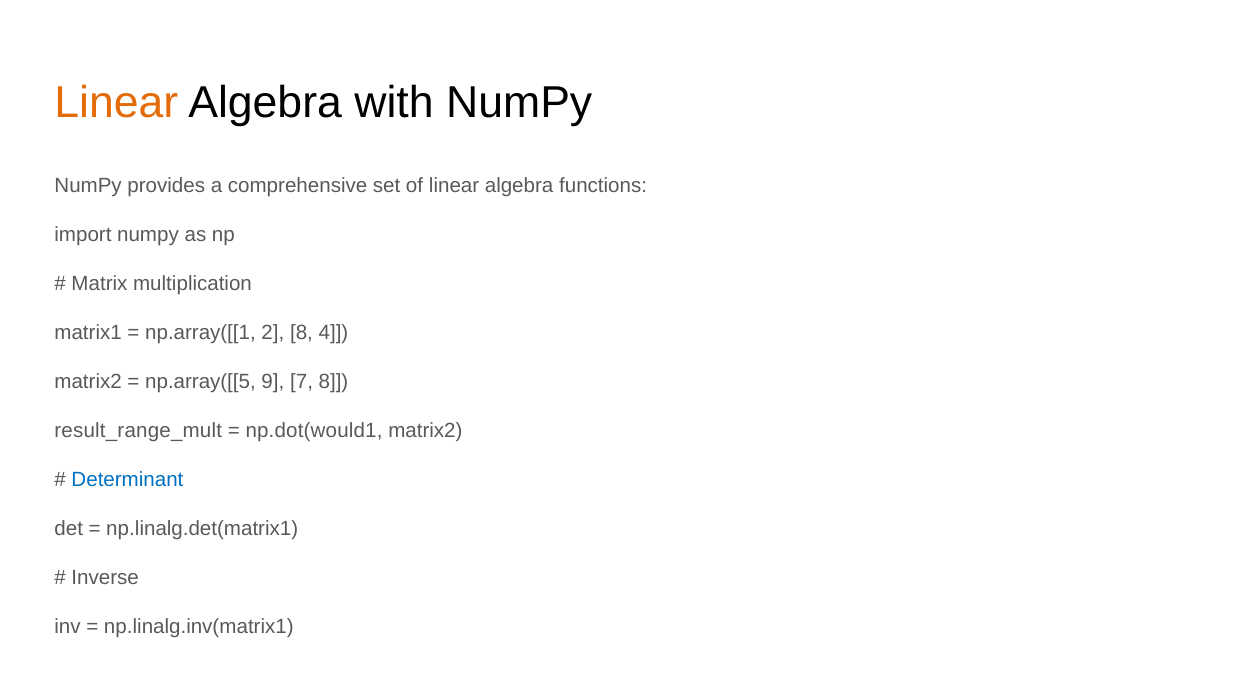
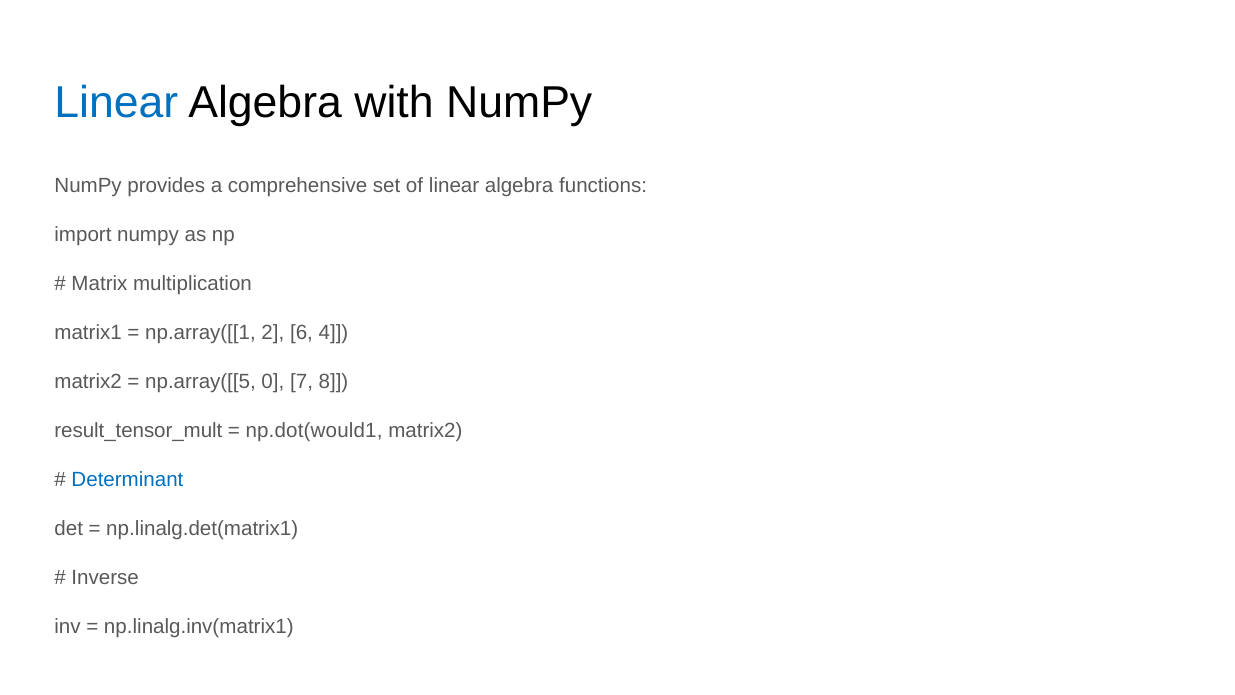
Linear at (116, 102) colour: orange -> blue
2 8: 8 -> 6
9: 9 -> 0
result_range_mult: result_range_mult -> result_tensor_mult
